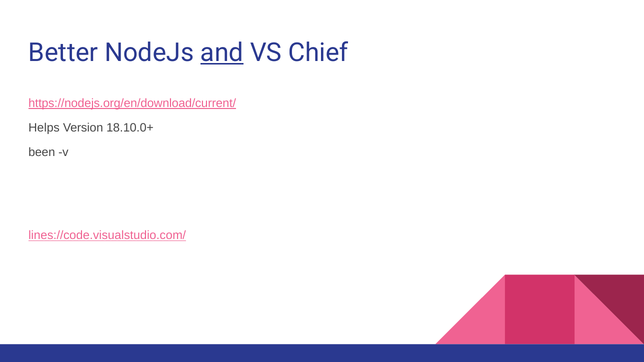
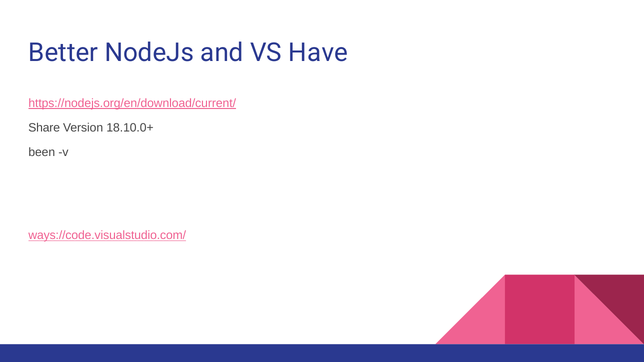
and underline: present -> none
Chief: Chief -> Have
Helps: Helps -> Share
lines://code.visualstudio.com/: lines://code.visualstudio.com/ -> ways://code.visualstudio.com/
